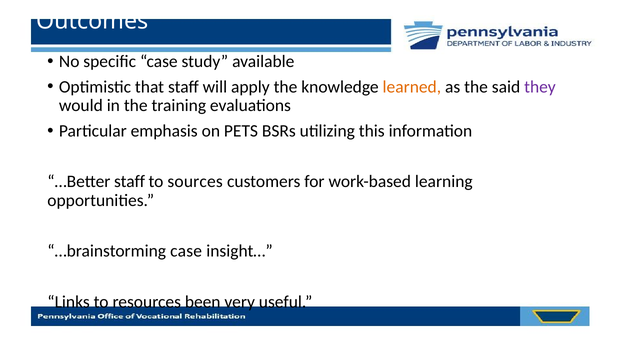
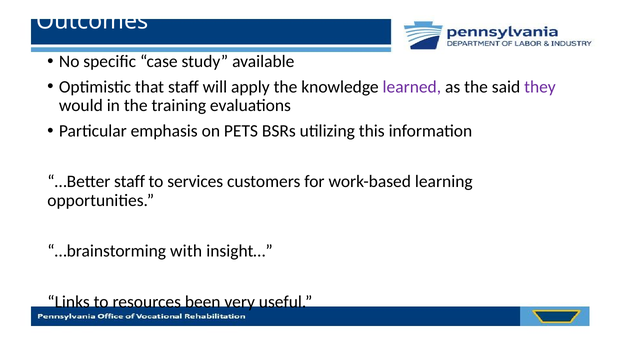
learned colour: orange -> purple
sources: sources -> services
…brainstorming case: case -> with
